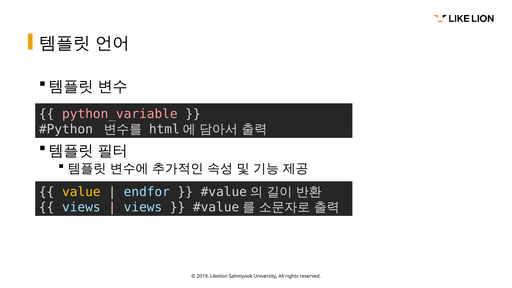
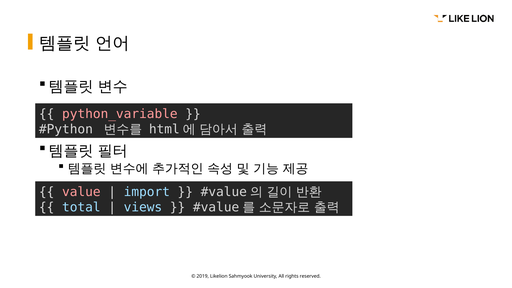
value colour: yellow -> pink
endfor: endfor -> import
views at (81, 207): views -> total
